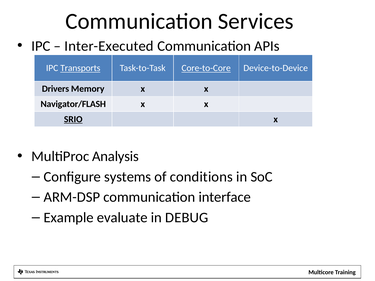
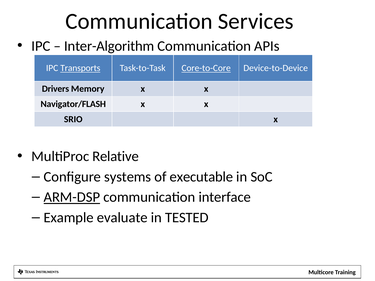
Inter-Executed: Inter-Executed -> Inter-Algorithm
SRIO underline: present -> none
Analysis: Analysis -> Relative
conditions: conditions -> executable
ARM-DSP underline: none -> present
DEBUG: DEBUG -> TESTED
